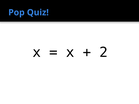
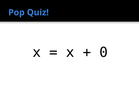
2: 2 -> 0
